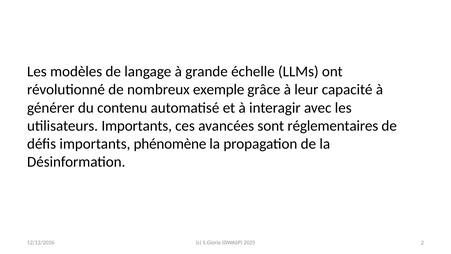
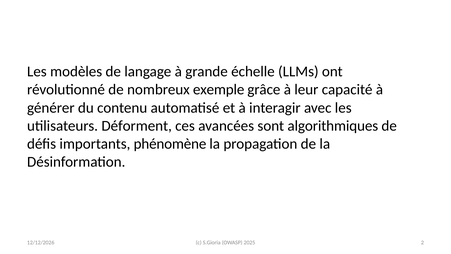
utilisateurs Importants: Importants -> Déforment
réglementaires: réglementaires -> algorithmiques
